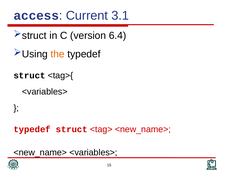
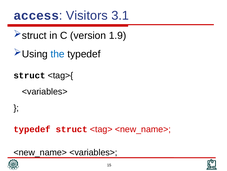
Current: Current -> Visitors
6.4: 6.4 -> 1.9
the colour: orange -> blue
